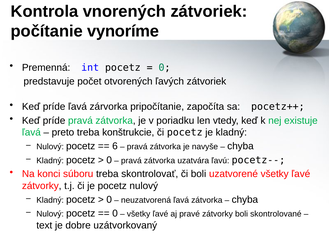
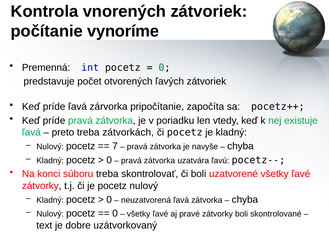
konštrukcie: konštrukcie -> zátvorkách
6: 6 -> 7
